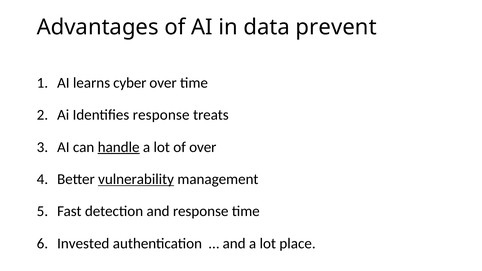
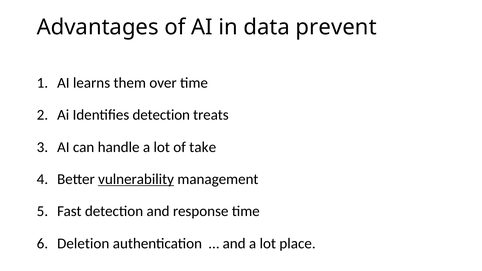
cyber: cyber -> them
Identifies response: response -> detection
handle underline: present -> none
of over: over -> take
Invested: Invested -> Deletion
